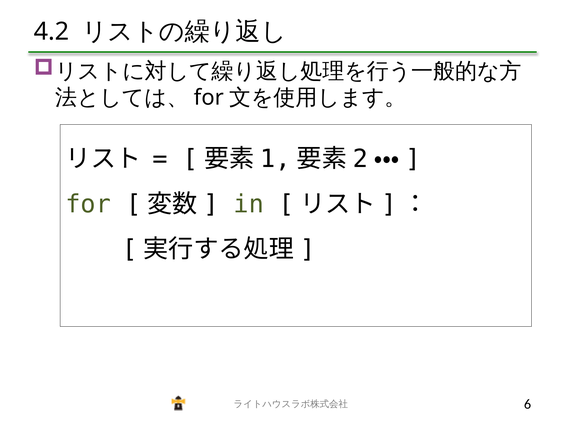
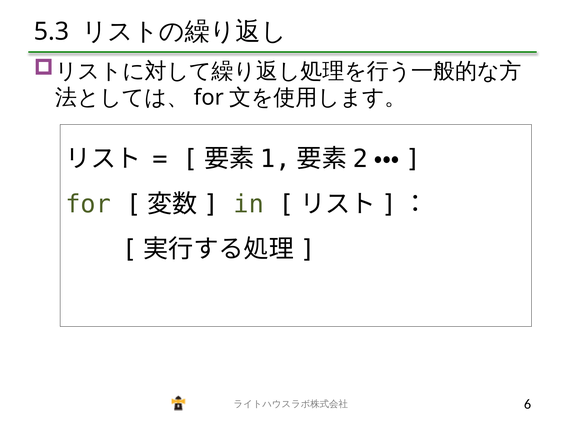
4.2: 4.2 -> 5.3
